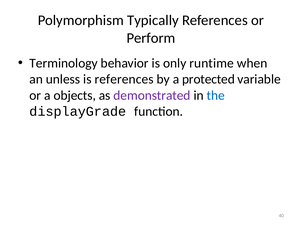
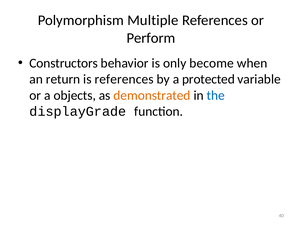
Typically: Typically -> Multiple
Terminology: Terminology -> Constructors
runtime: runtime -> become
unless: unless -> return
demonstrated colour: purple -> orange
